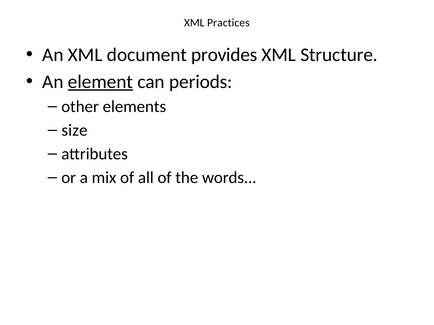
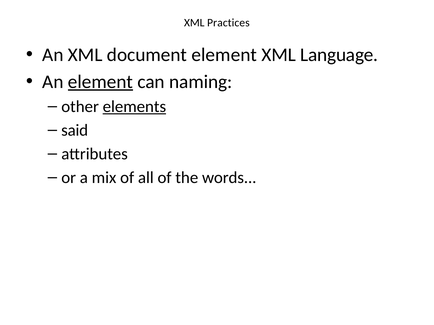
document provides: provides -> element
Structure: Structure -> Language
periods: periods -> naming
elements underline: none -> present
size: size -> said
